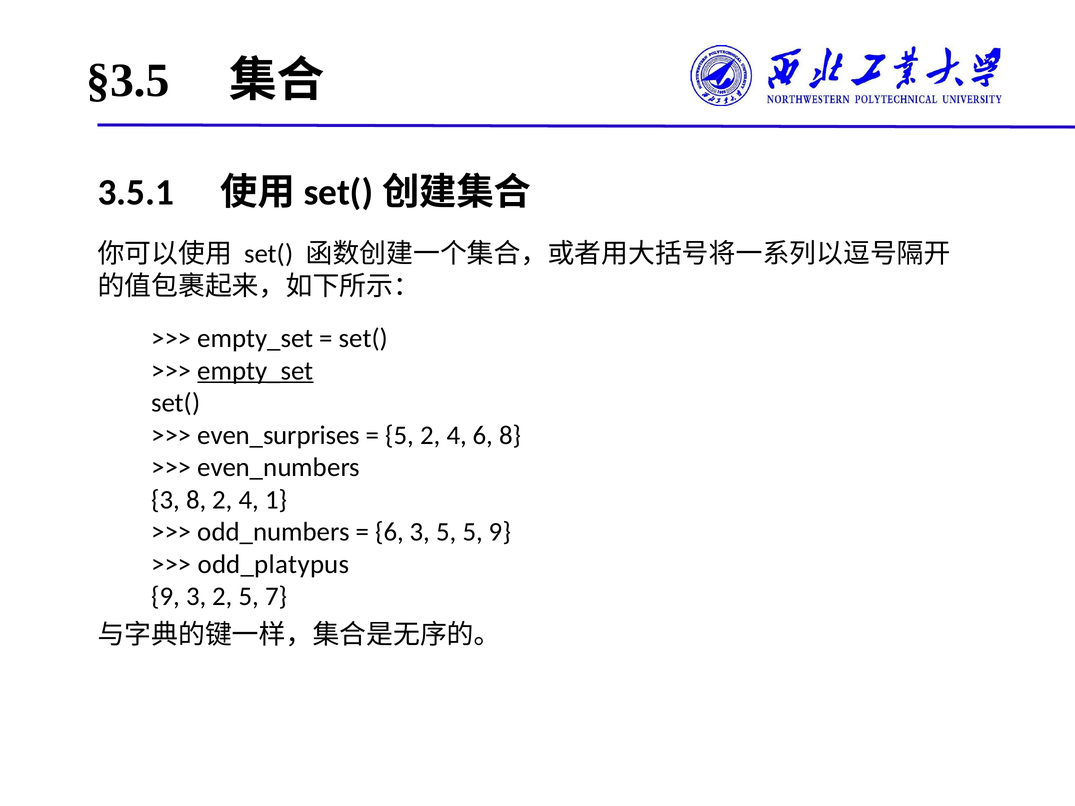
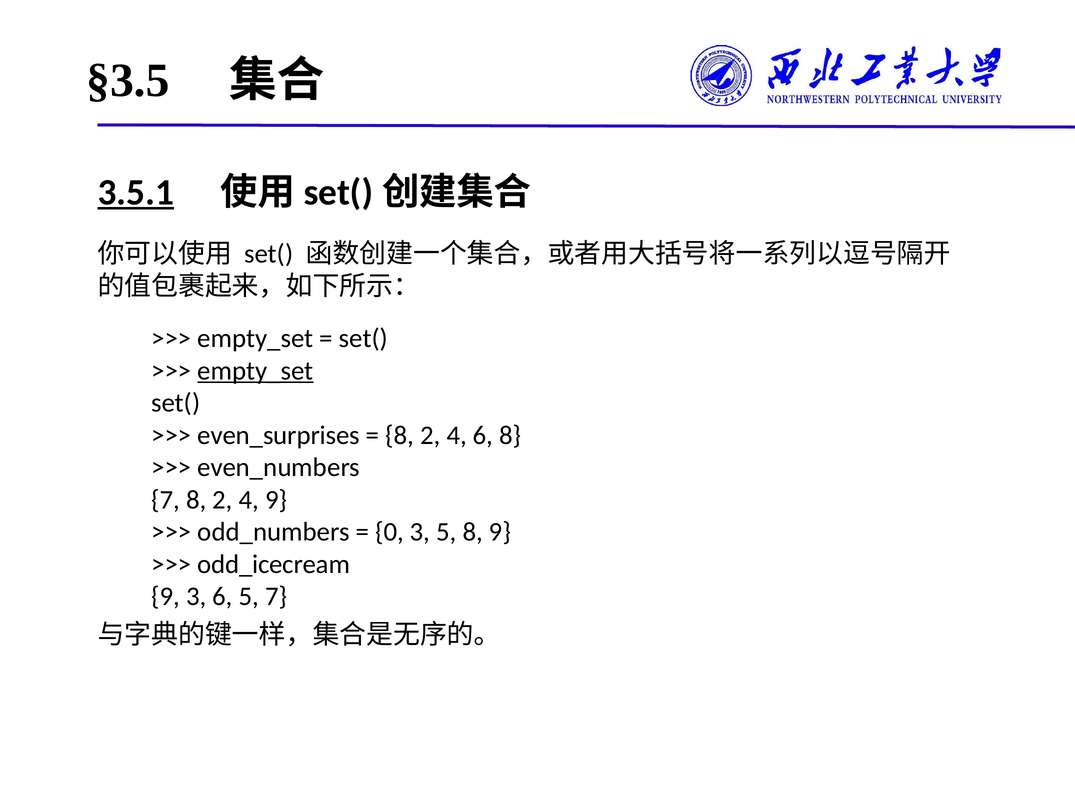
3.5.1 underline: none -> present
5 at (400, 435): 5 -> 8
3 at (166, 500): 3 -> 7
4 1: 1 -> 9
6 at (390, 532): 6 -> 0
5 5: 5 -> 8
odd_platypus: odd_platypus -> odd_icecream
3 2: 2 -> 6
